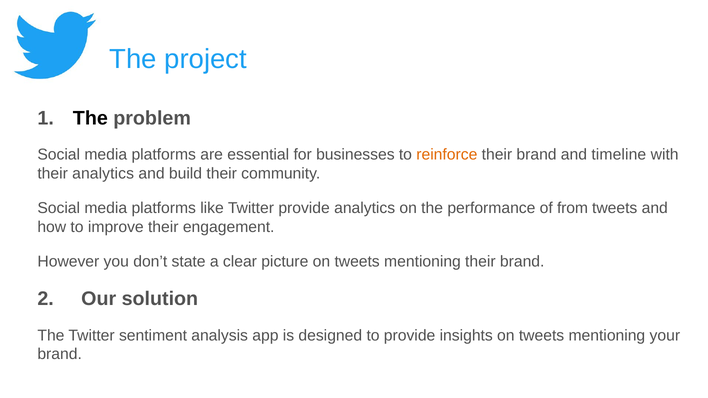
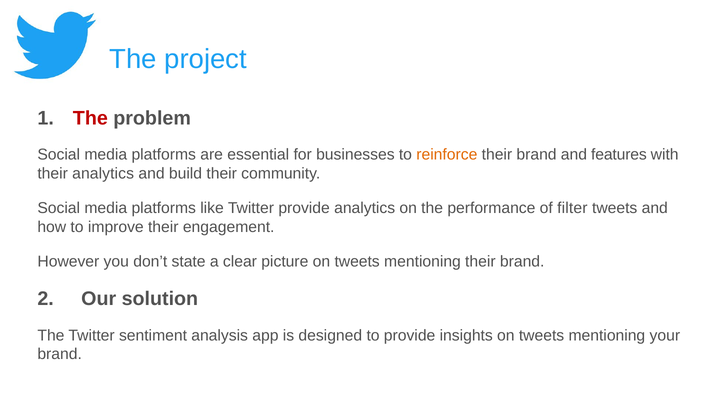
The at (90, 118) colour: black -> red
timeline: timeline -> features
from: from -> filter
